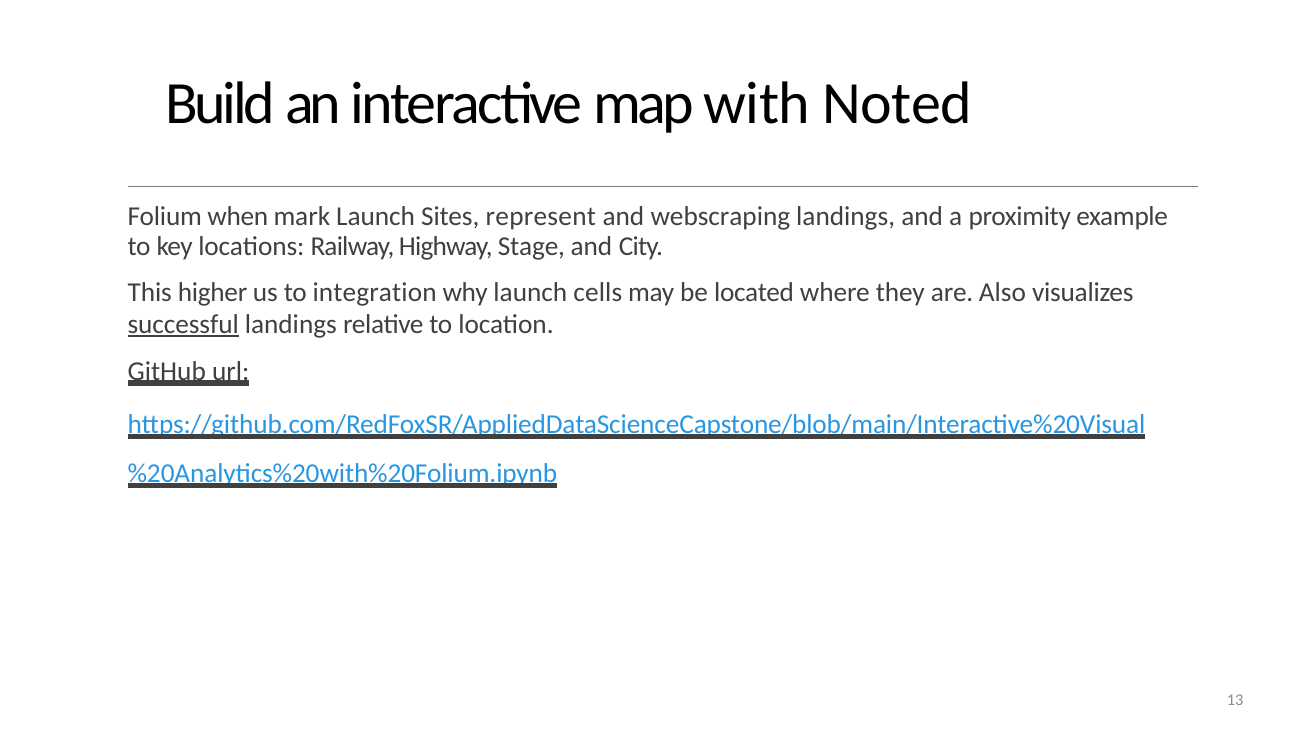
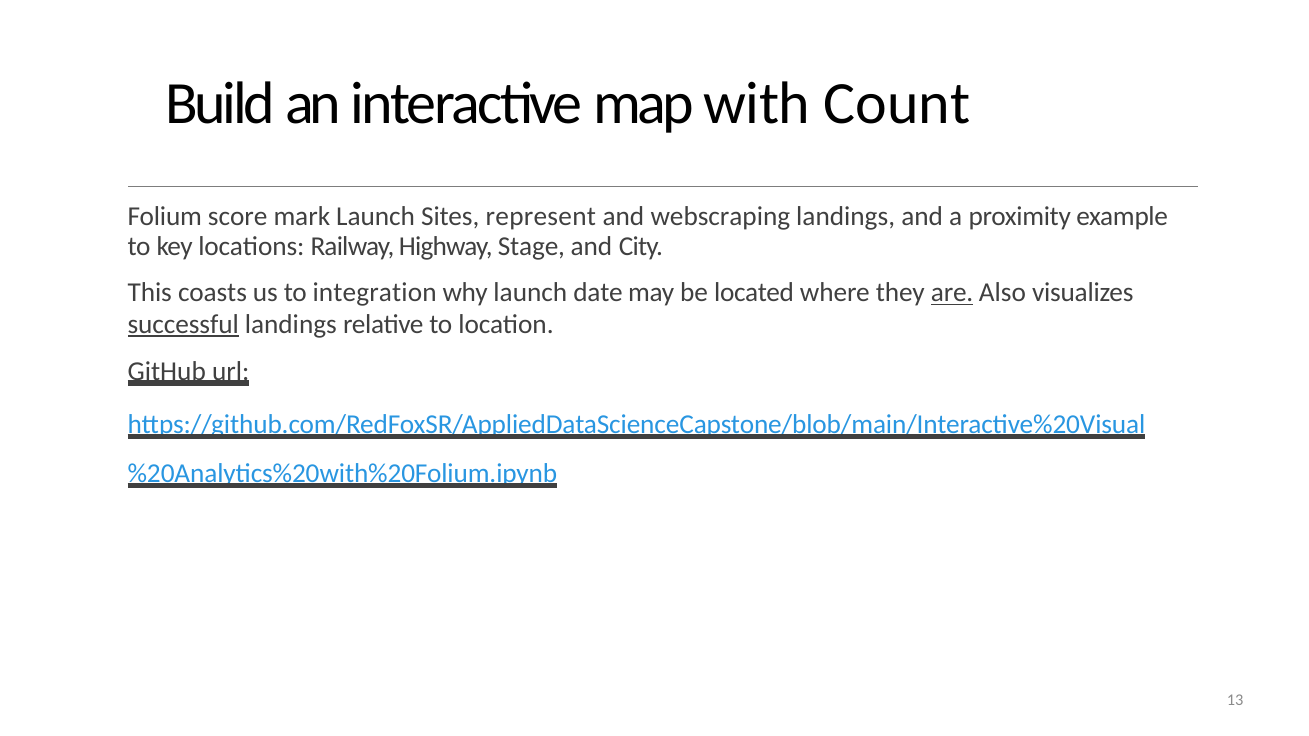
Noted: Noted -> Count
when: when -> score
higher: higher -> coasts
cells: cells -> date
are underline: none -> present
